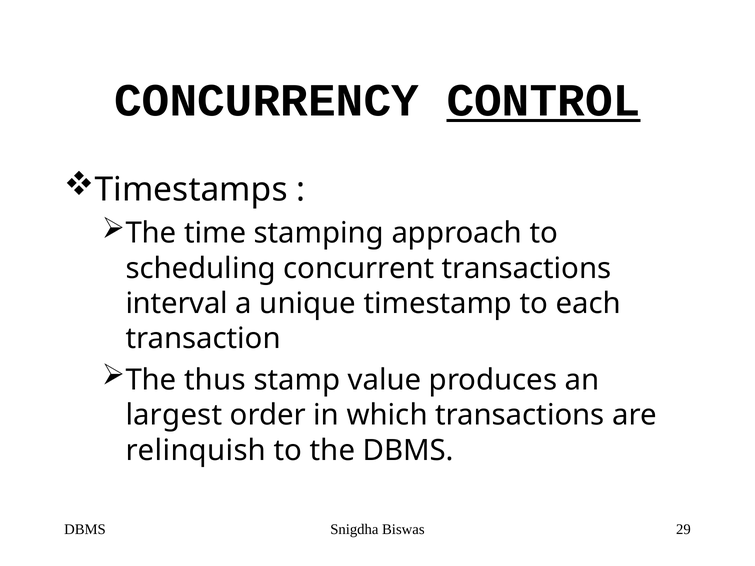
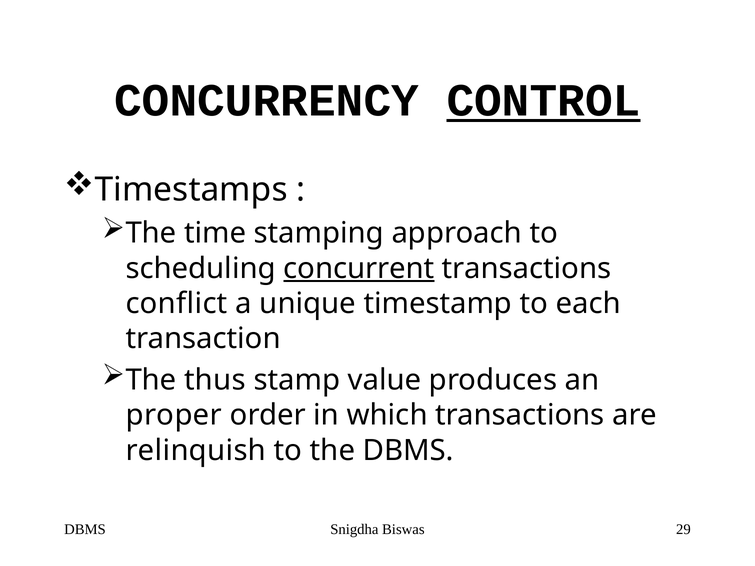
concurrent underline: none -> present
interval: interval -> conflict
largest: largest -> proper
